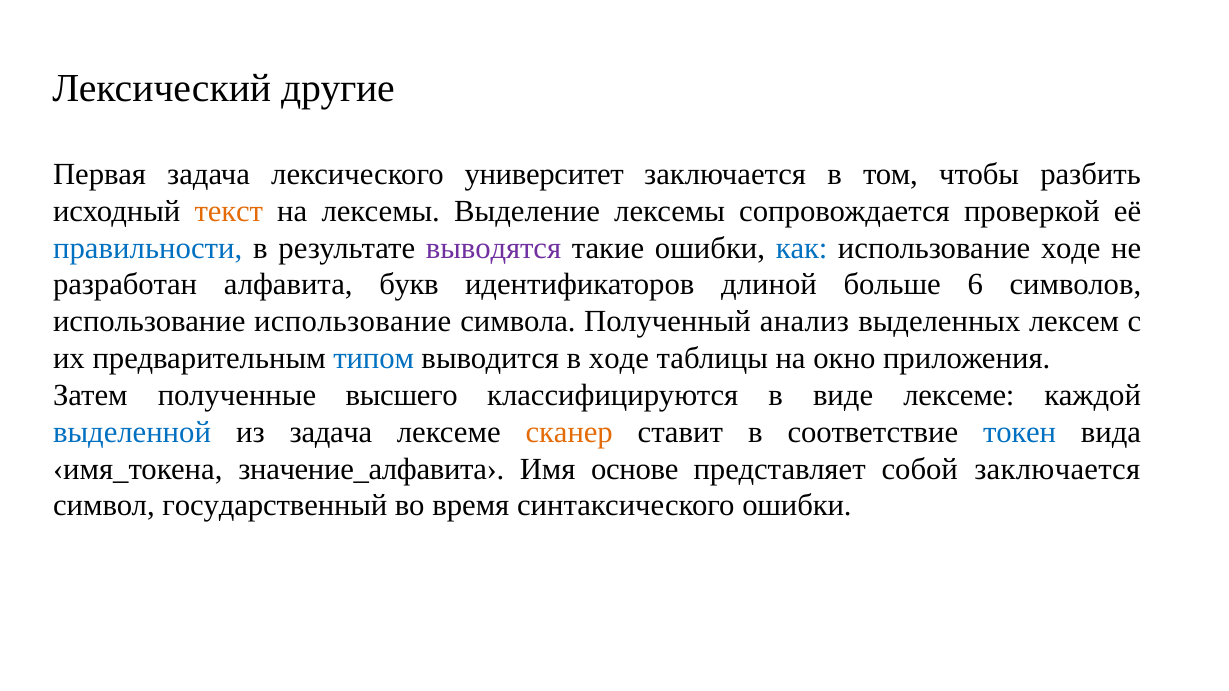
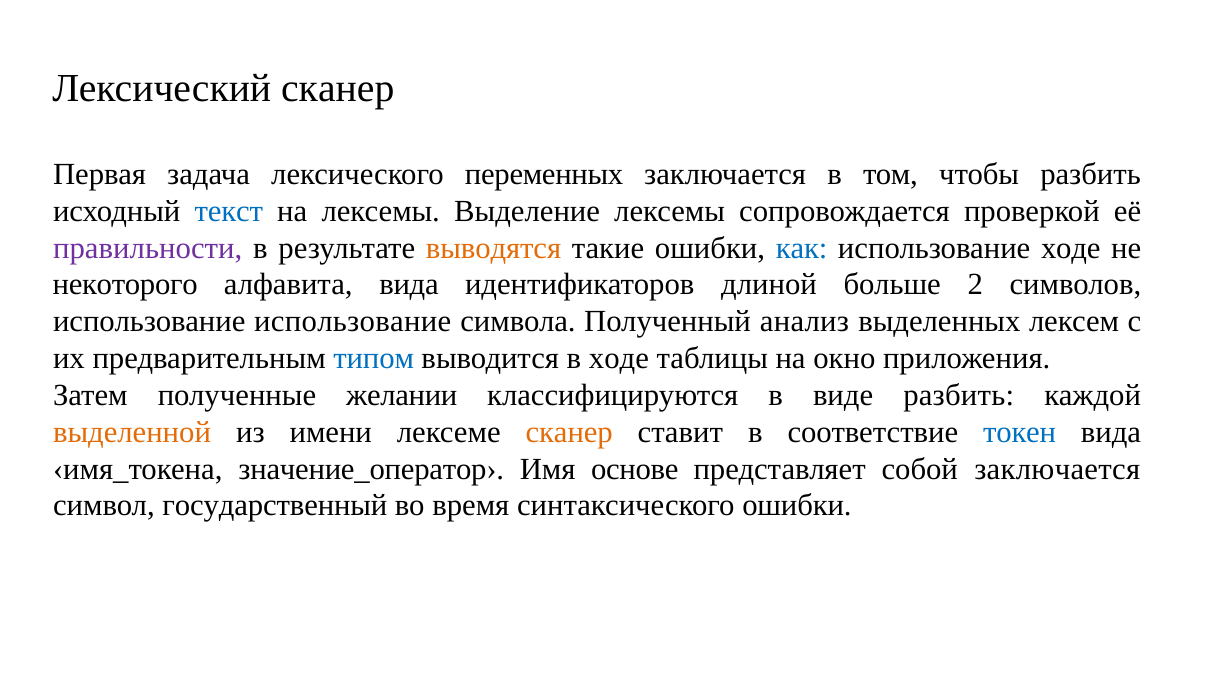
Лексический другие: другие -> сканер
университет: университет -> переменных
текст colour: orange -> blue
правильности colour: blue -> purple
выводятся colour: purple -> orange
разработан: разработан -> некоторого
алфавита букв: букв -> вида
6: 6 -> 2
высшего: высшего -> желании
виде лексеме: лексеме -> разбить
выделенной colour: blue -> orange
из задача: задача -> имени
значение_алфавита›: значение_алфавита› -> значение_оператор›
